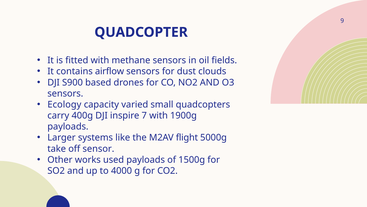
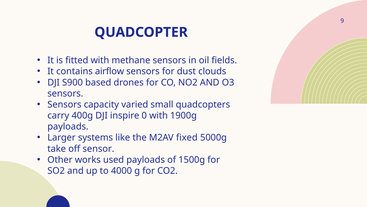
Ecology at (64, 104): Ecology -> Sensors
7: 7 -> 0
flight: flight -> fixed
